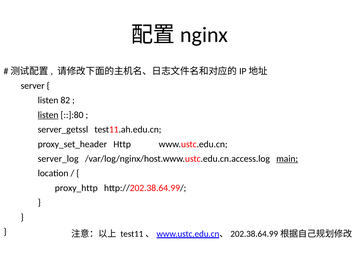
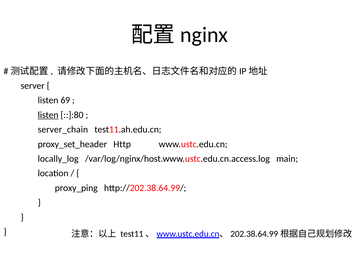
82: 82 -> 69
server_getssl: server_getssl -> server_chain
server_log: server_log -> locally_log
main underline: present -> none
proxy_http: proxy_http -> proxy_ping
